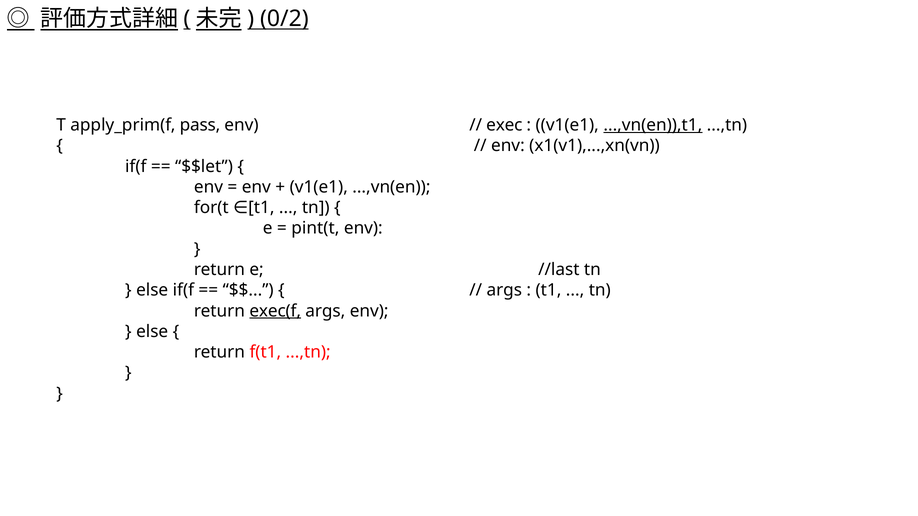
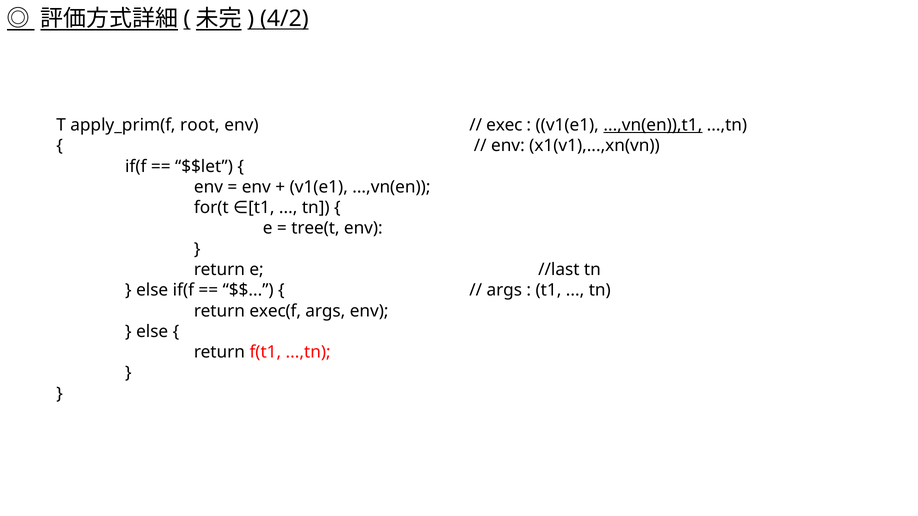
0/2: 0/2 -> 4/2
pass: pass -> root
pint(t: pint(t -> tree(t
exec(f underline: present -> none
